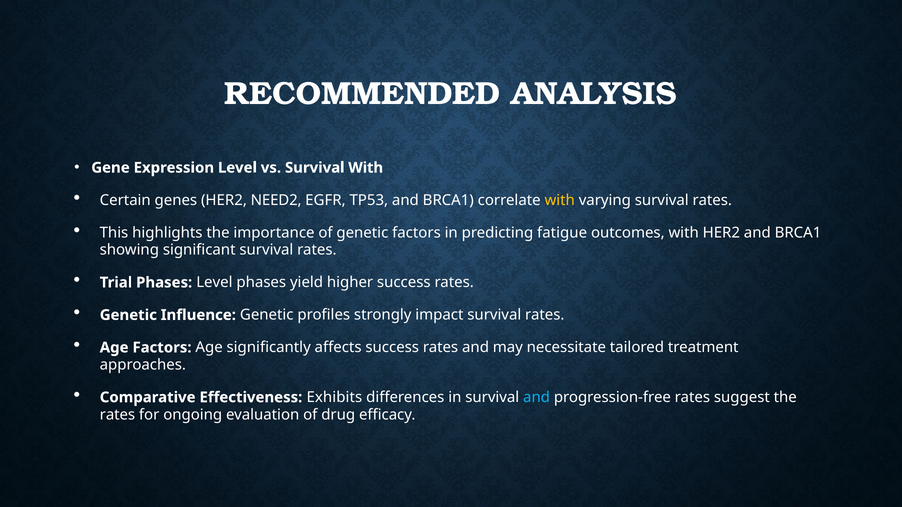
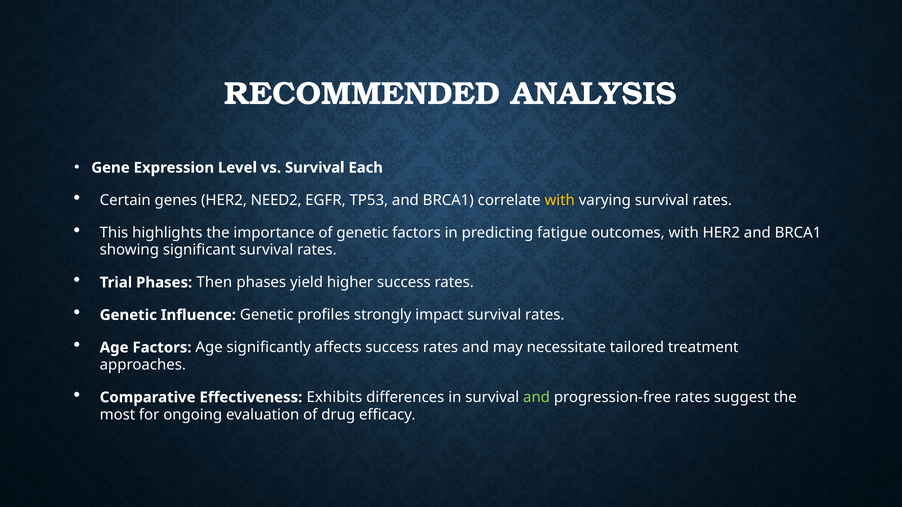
Survival With: With -> Each
Phases Level: Level -> Then
and at (537, 398) colour: light blue -> light green
rates at (117, 415): rates -> most
